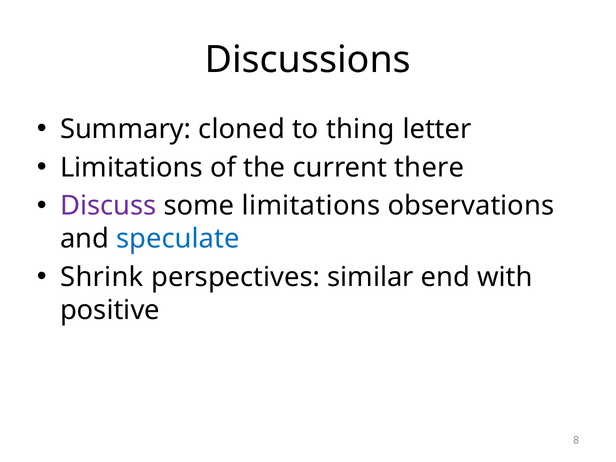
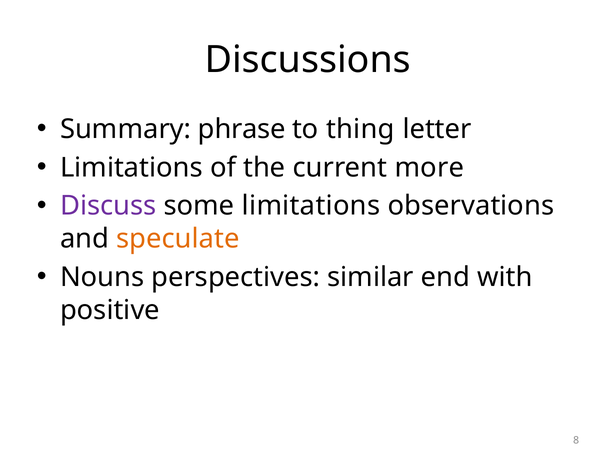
cloned: cloned -> phrase
there: there -> more
speculate colour: blue -> orange
Shrink: Shrink -> Nouns
